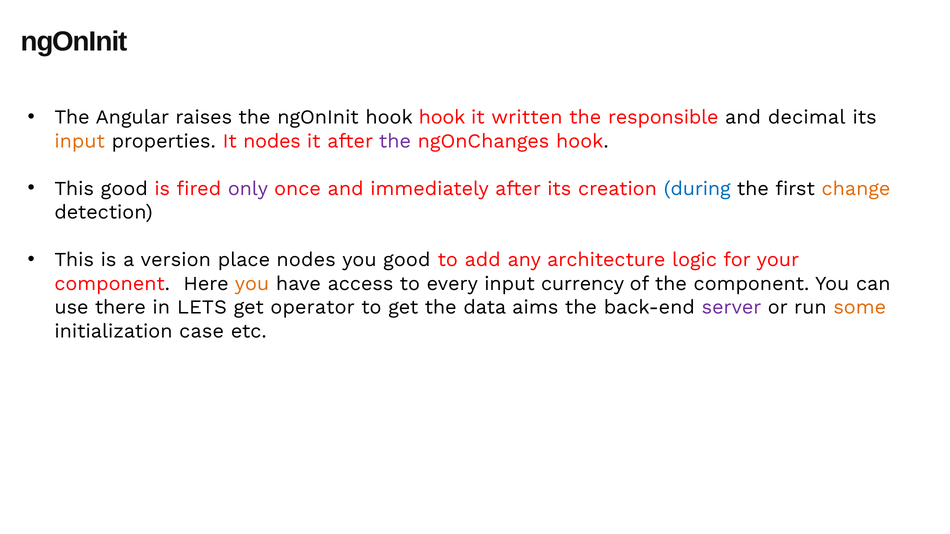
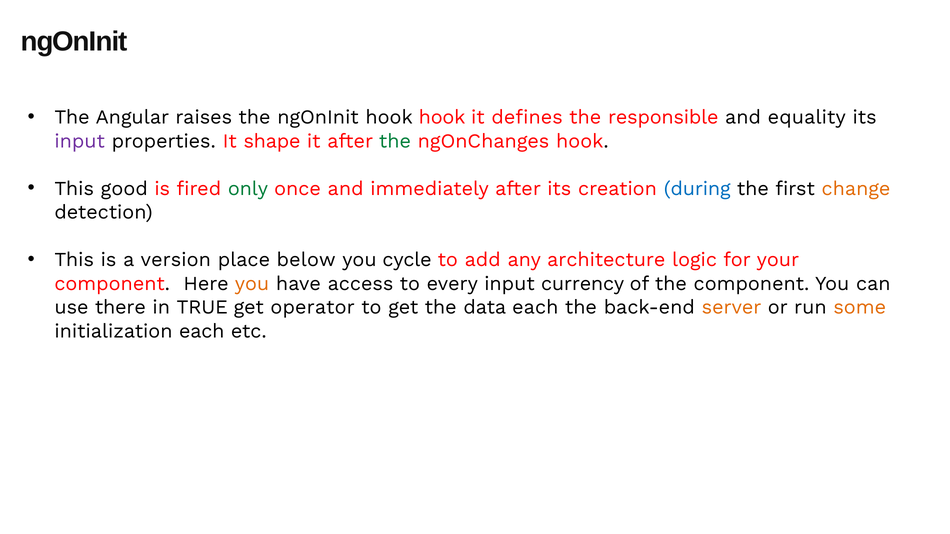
written: written -> defines
decimal: decimal -> equality
input at (80, 141) colour: orange -> purple
It nodes: nodes -> shape
the at (395, 141) colour: purple -> green
only colour: purple -> green
place nodes: nodes -> below
you good: good -> cycle
LETS: LETS -> TRUE
data aims: aims -> each
server colour: purple -> orange
initialization case: case -> each
